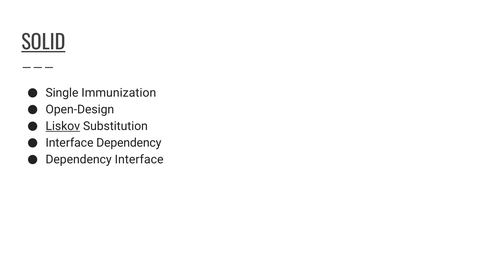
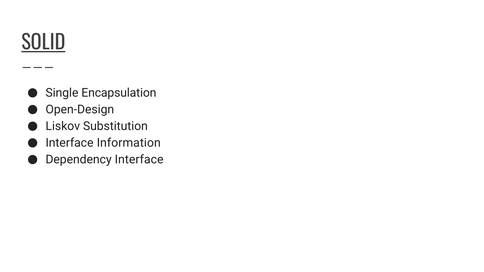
Immunization: Immunization -> Encapsulation
Liskov underline: present -> none
Interface Dependency: Dependency -> Information
